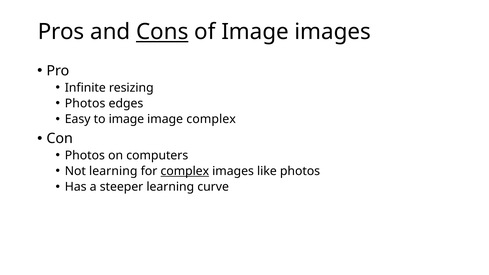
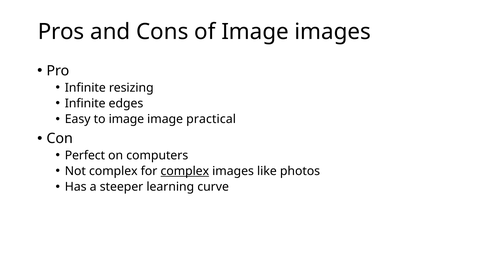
Cons underline: present -> none
Photos at (85, 103): Photos -> Infinite
image complex: complex -> practical
Photos at (85, 155): Photos -> Perfect
Not learning: learning -> complex
